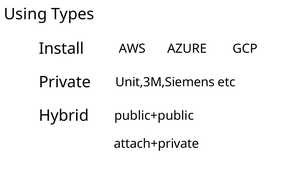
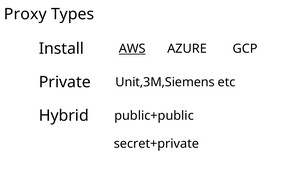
Using: Using -> Proxy
AWS underline: none -> present
attach+private: attach+private -> secret+private
